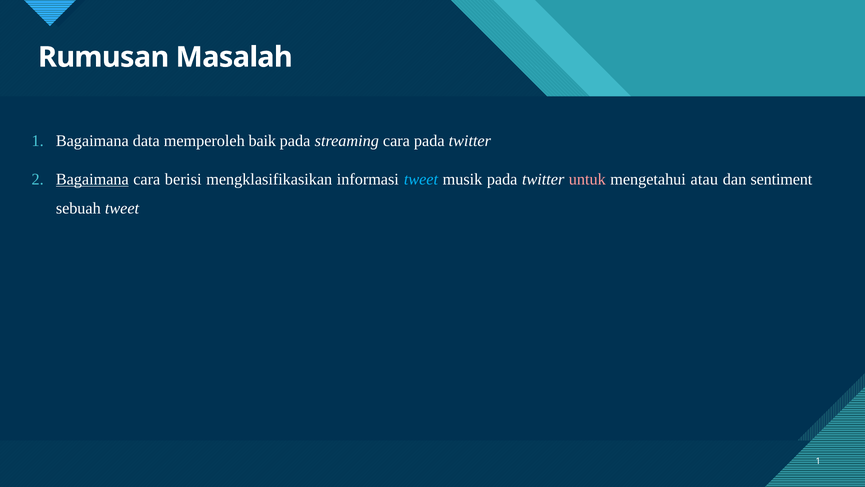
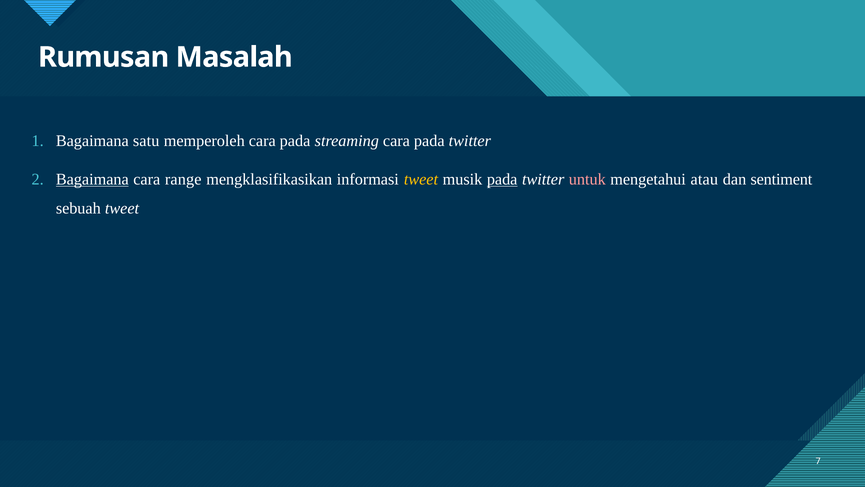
data: data -> satu
memperoleh baik: baik -> cara
berisi: berisi -> range
tweet at (421, 179) colour: light blue -> yellow
pada at (502, 179) underline: none -> present
1 at (818, 461): 1 -> 7
